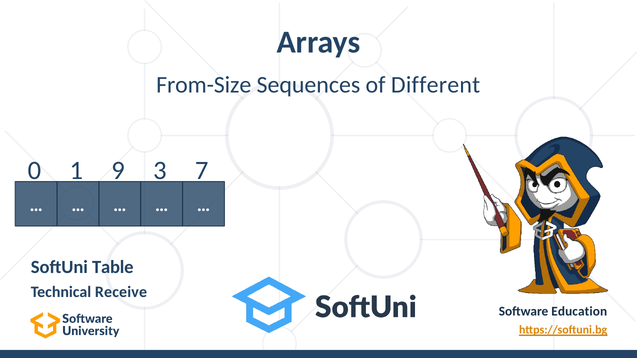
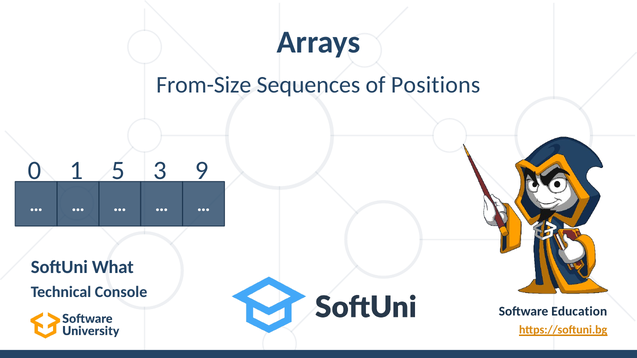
Different: Different -> Positions
9: 9 -> 5
7: 7 -> 9
Table: Table -> What
Receive: Receive -> Console
